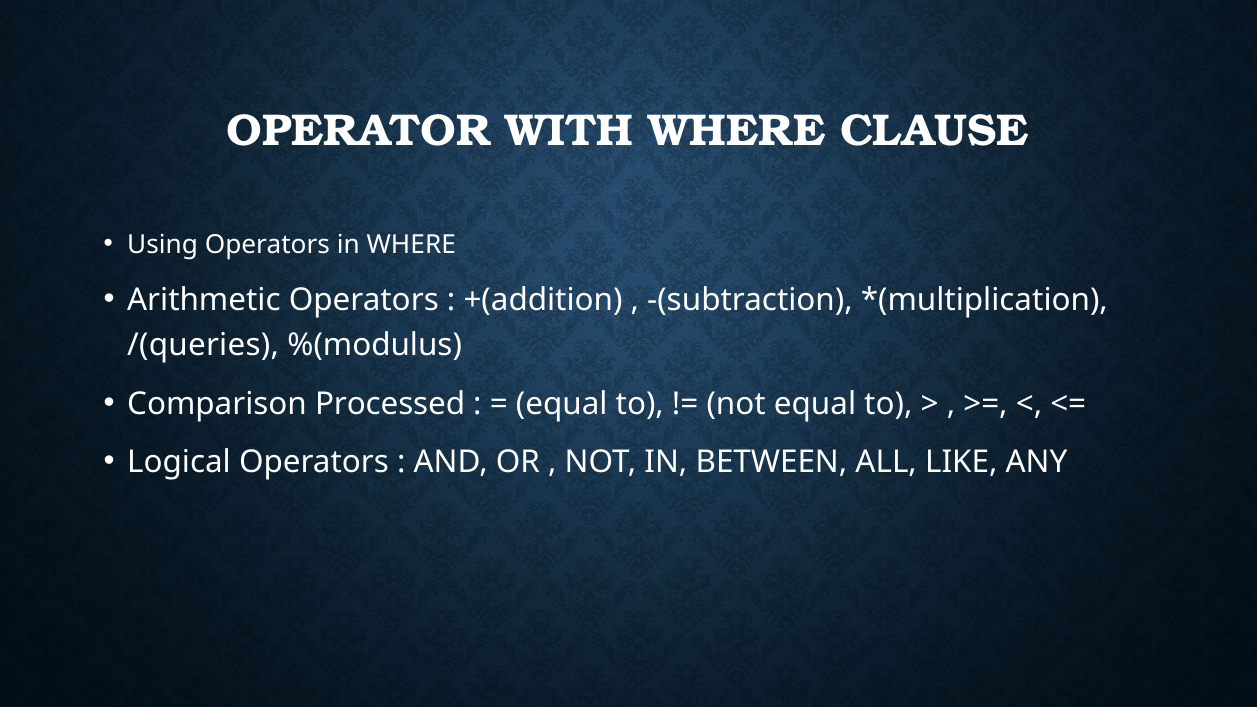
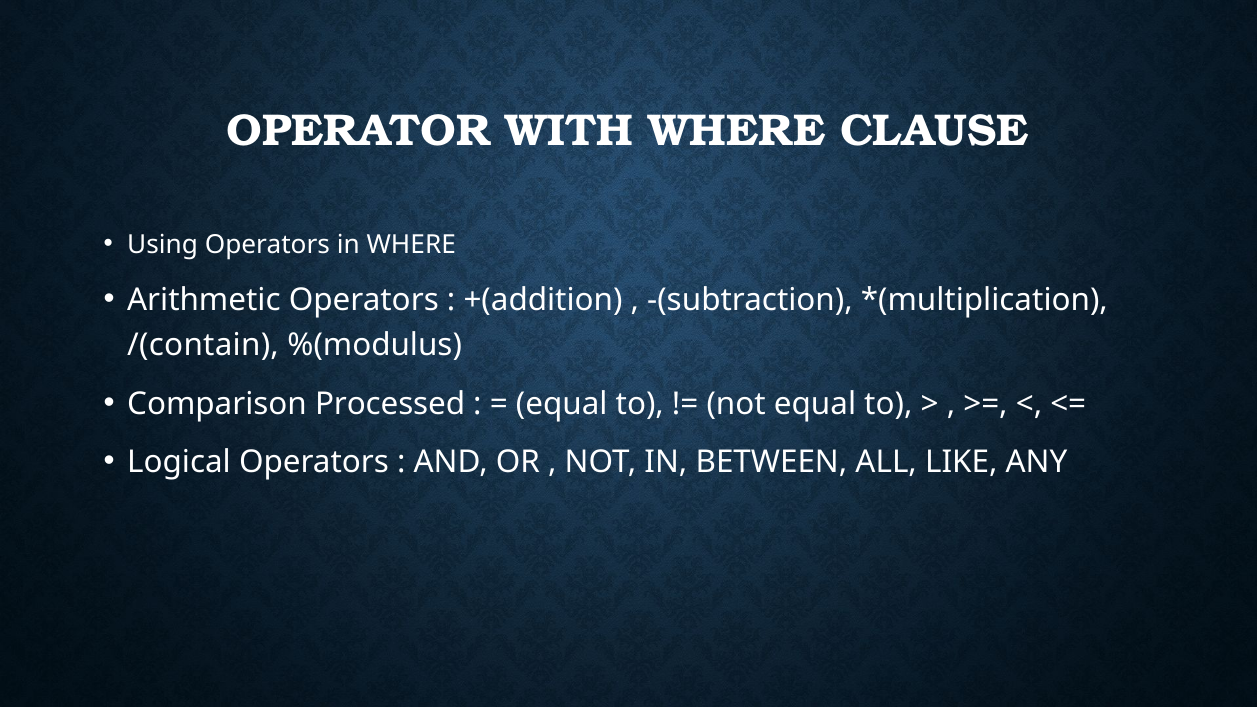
/(queries: /(queries -> /(contain
